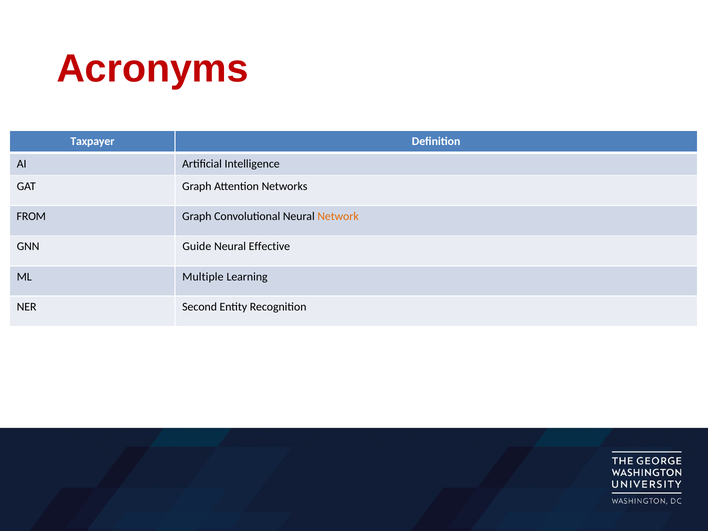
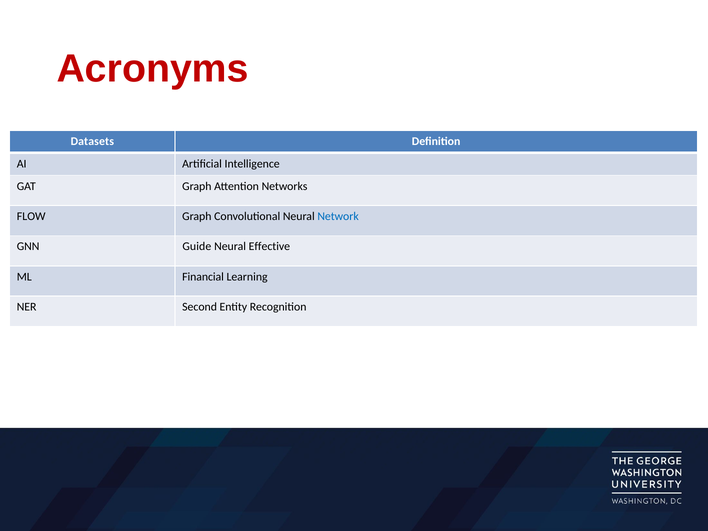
Taxpayer: Taxpayer -> Datasets
FROM: FROM -> FLOW
Network colour: orange -> blue
Multiple: Multiple -> Financial
